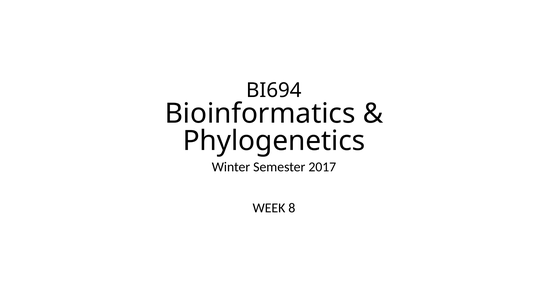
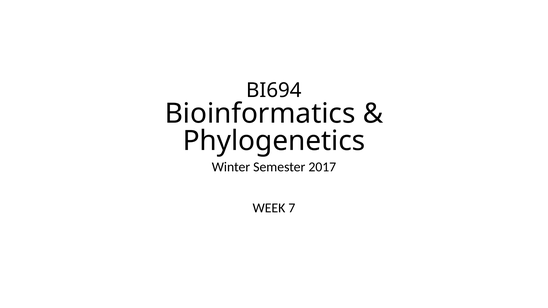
8: 8 -> 7
